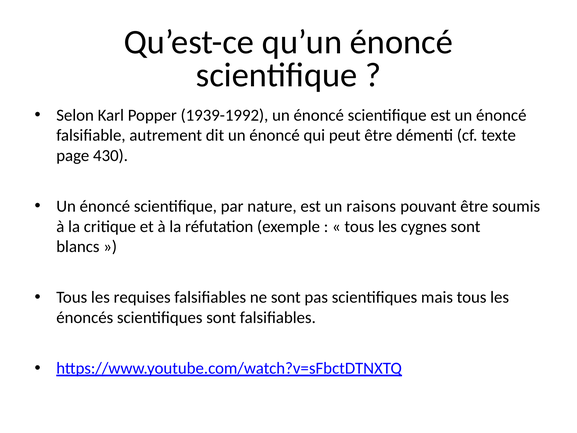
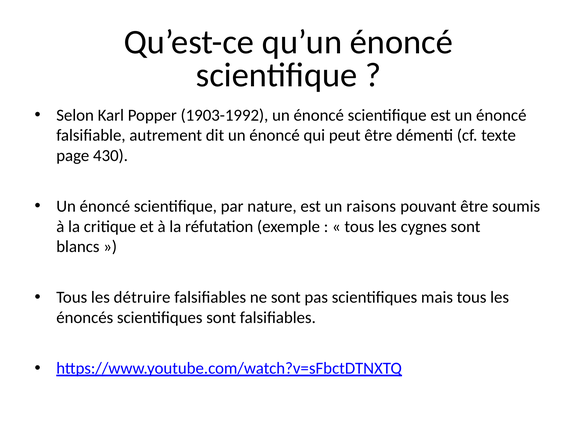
1939-1992: 1939-1992 -> 1903-1992
requises: requises -> détruire
